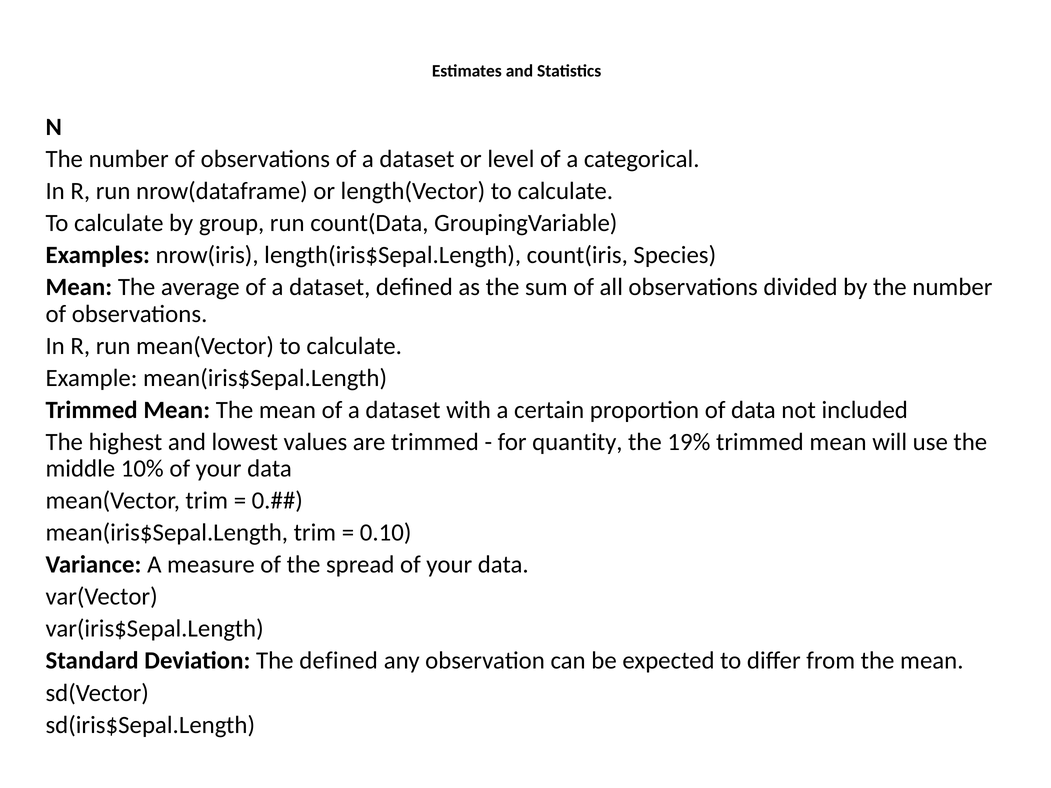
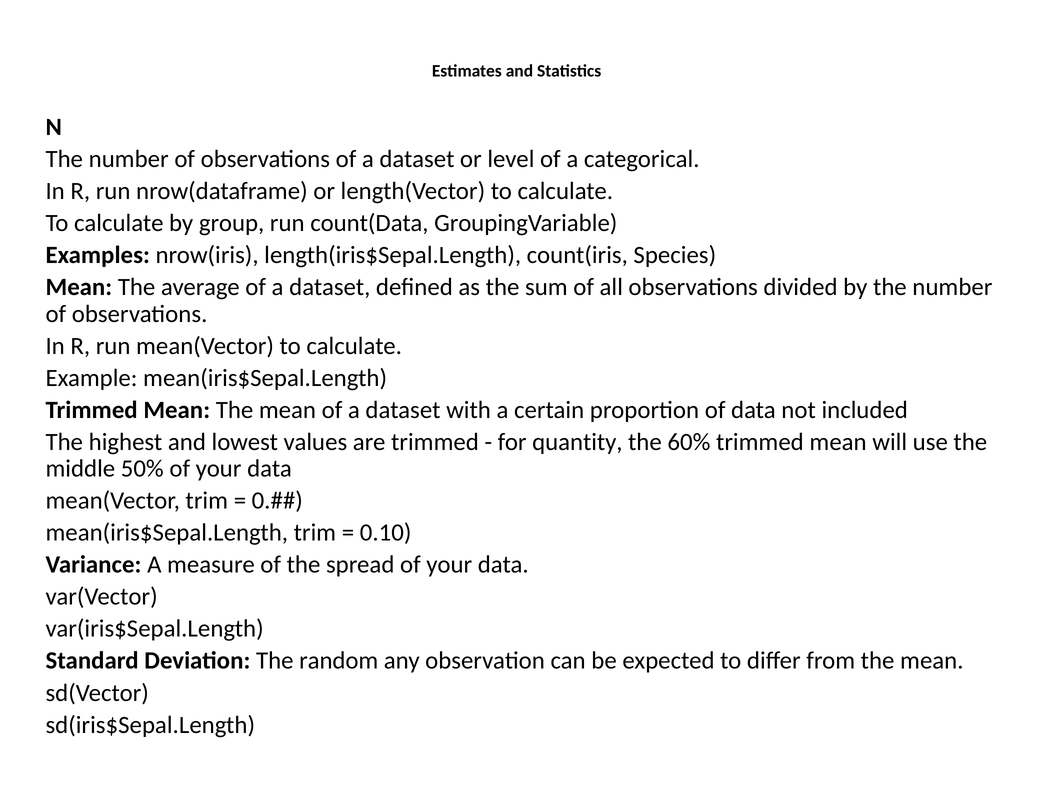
19%: 19% -> 60%
10%: 10% -> 50%
The defined: defined -> random
